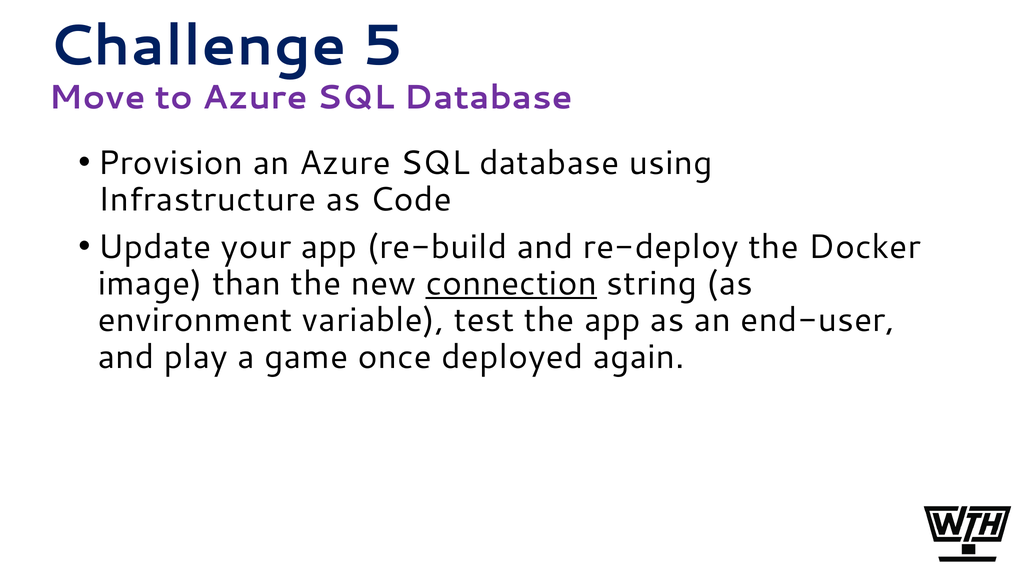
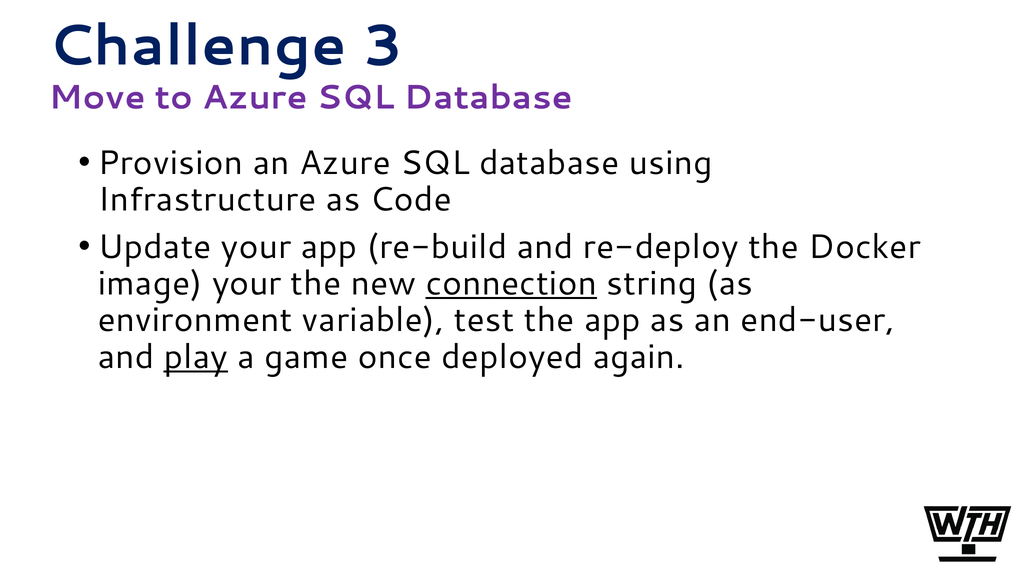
5: 5 -> 3
image than: than -> your
play underline: none -> present
